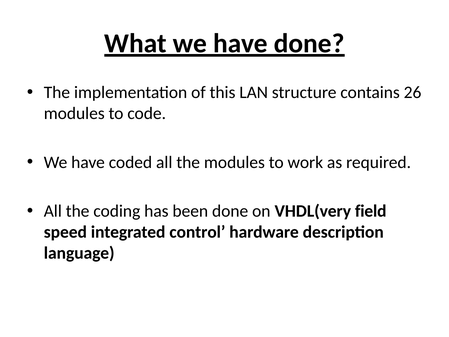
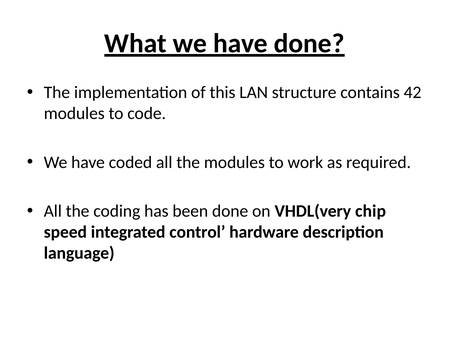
26: 26 -> 42
field: field -> chip
